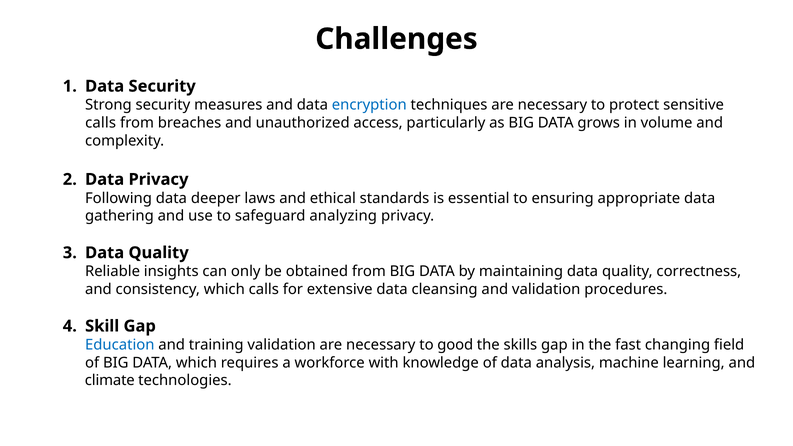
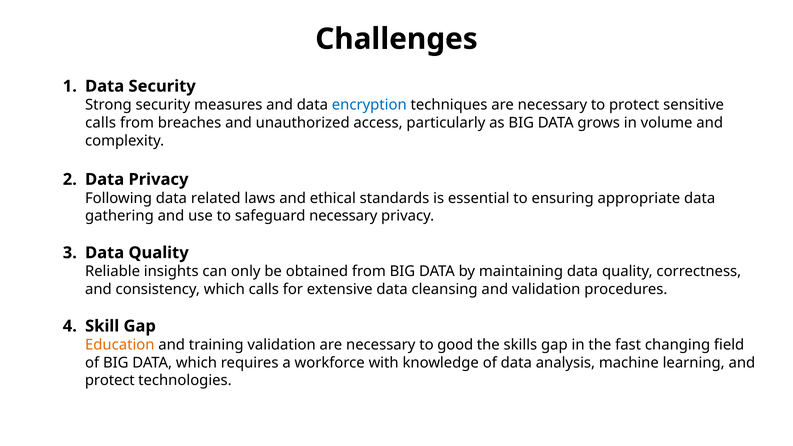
deeper: deeper -> related
safeguard analyzing: analyzing -> necessary
Education colour: blue -> orange
climate at (110, 381): climate -> protect
